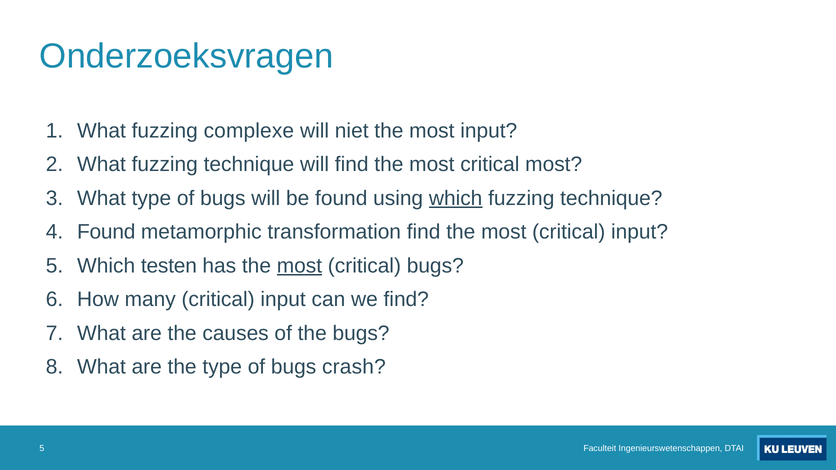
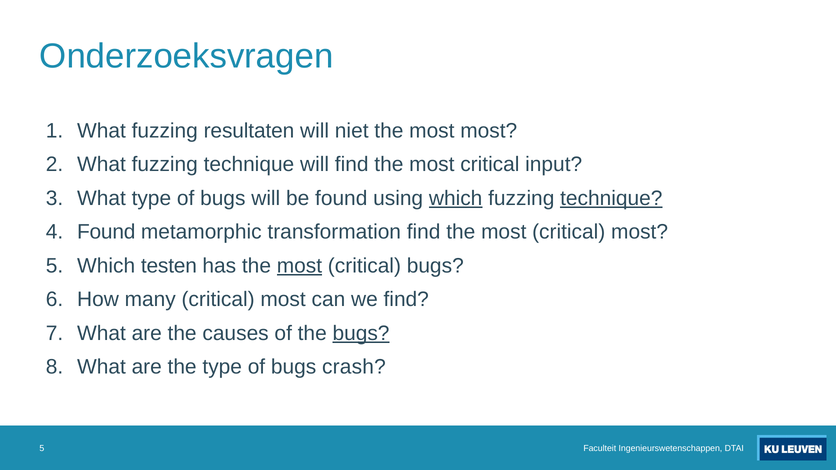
complexe: complexe -> resultaten
most input: input -> most
critical most: most -> input
technique at (611, 198) underline: none -> present
most critical input: input -> most
many critical input: input -> most
bugs at (361, 333) underline: none -> present
